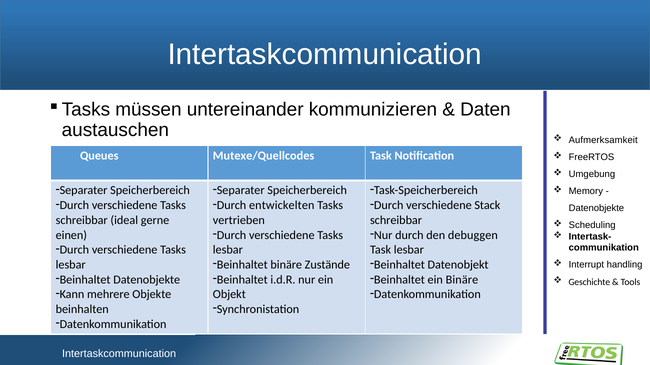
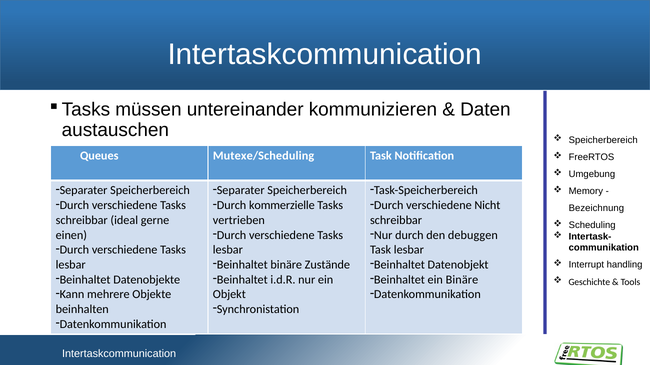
Aufmerksamkeit at (603, 140): Aufmerksamkeit -> Speicherbereich
Mutexe/Quellcodes: Mutexe/Quellcodes -> Mutexe/Scheduling
entwickelten: entwickelten -> kommerzielle
Stack: Stack -> Nicht
Datenobjekte at (596, 208): Datenobjekte -> Bezeichnung
